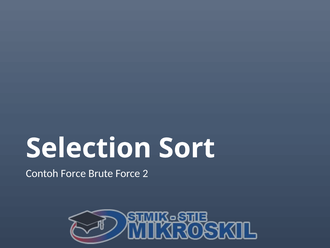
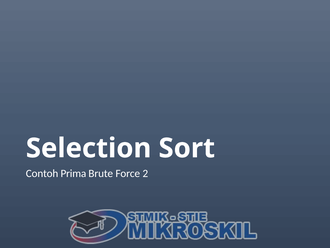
Contoh Force: Force -> Prima
